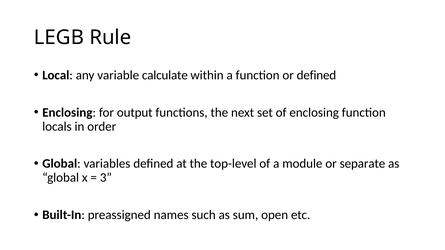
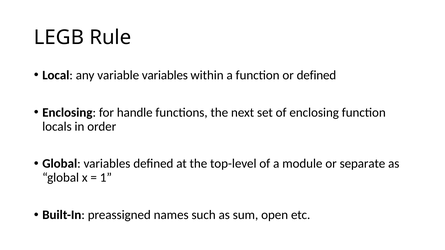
variable calculate: calculate -> variables
output: output -> handle
3: 3 -> 1
